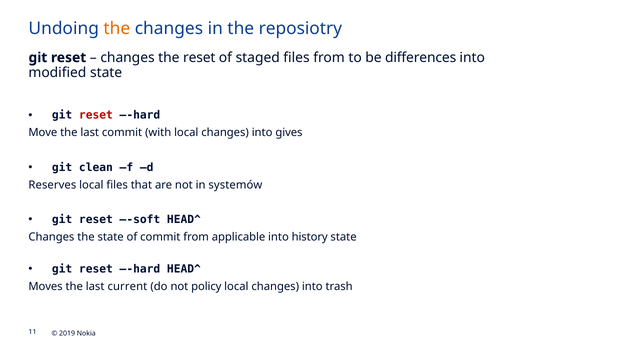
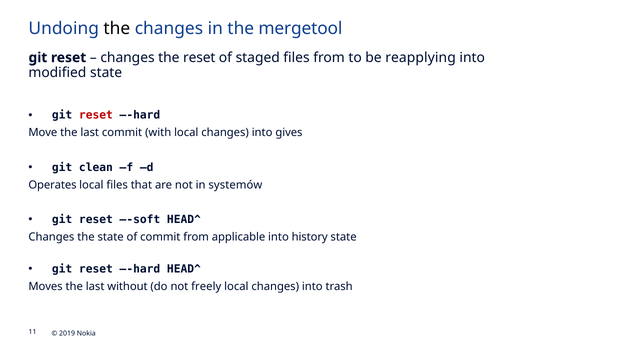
the at (117, 28) colour: orange -> black
reposiotry: reposiotry -> mergetool
differences: differences -> reapplying
Reserves: Reserves -> Operates
current: current -> without
policy: policy -> freely
